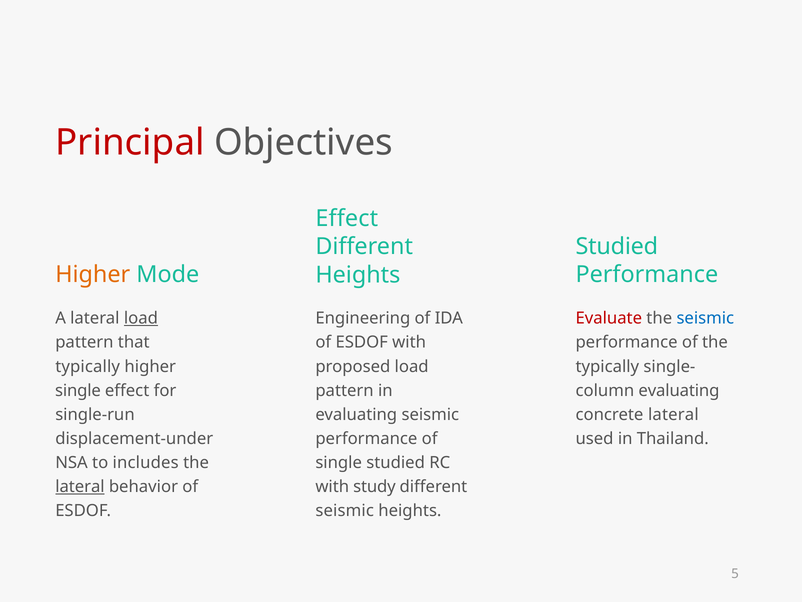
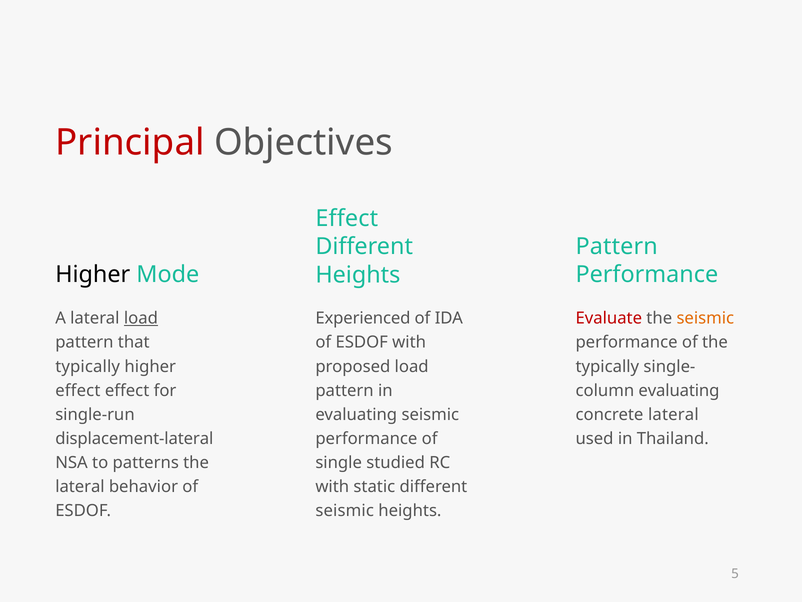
Studied at (617, 246): Studied -> Pattern
Higher at (93, 275) colour: orange -> black
Engineering: Engineering -> Experienced
seismic at (705, 318) colour: blue -> orange
single at (78, 390): single -> effect
displacement-under: displacement-under -> displacement-lateral
includes: includes -> patterns
lateral at (80, 486) underline: present -> none
study: study -> static
